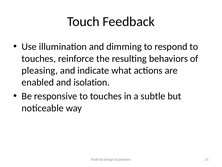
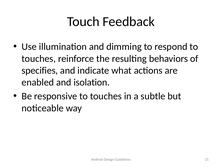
pleasing: pleasing -> specifies
